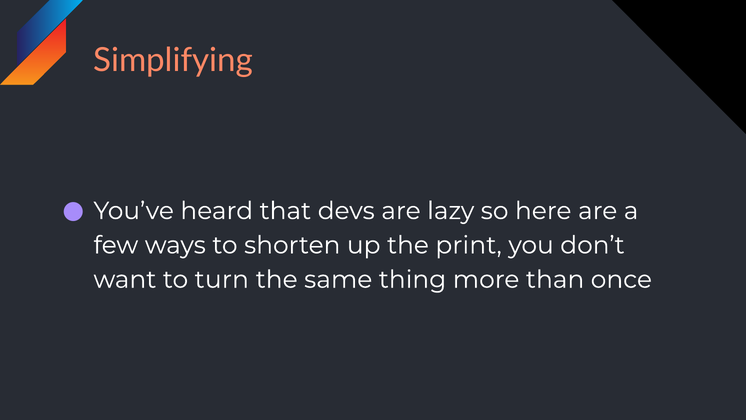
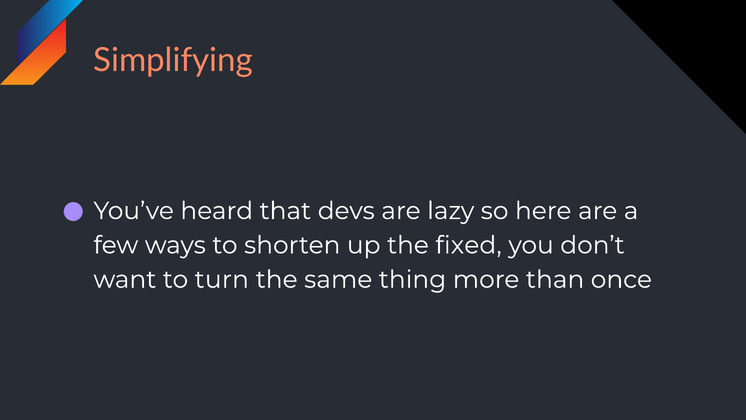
print: print -> fixed
